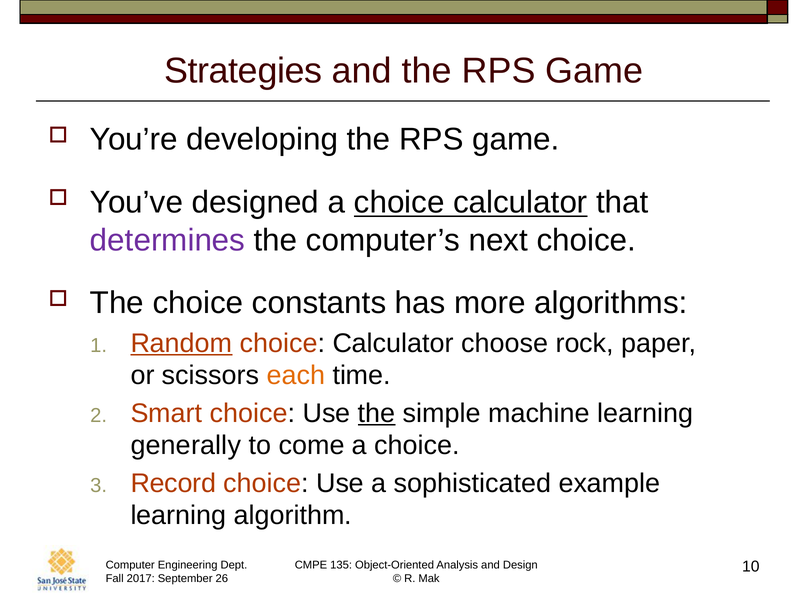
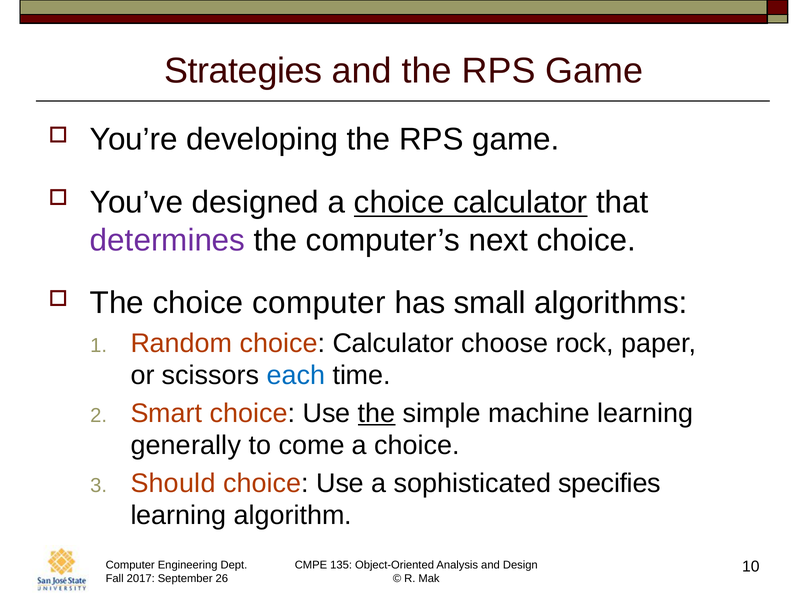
choice constants: constants -> computer
more: more -> small
Random underline: present -> none
each colour: orange -> blue
Record: Record -> Should
example: example -> specifies
